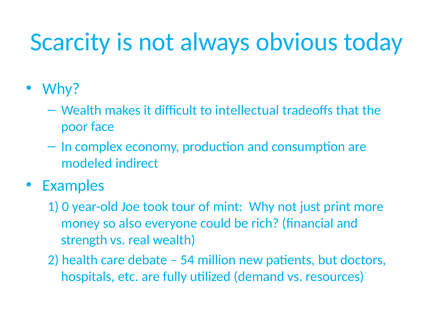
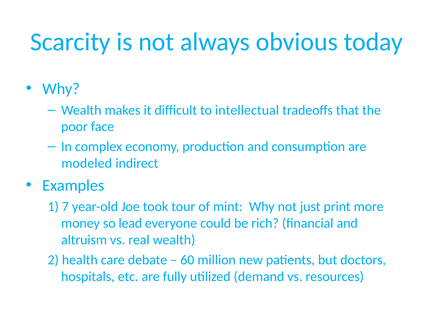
0: 0 -> 7
also: also -> lead
strength: strength -> altruism
54: 54 -> 60
